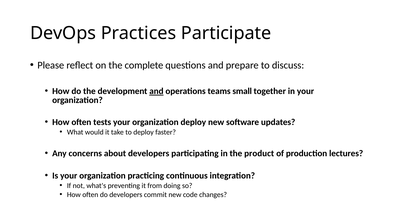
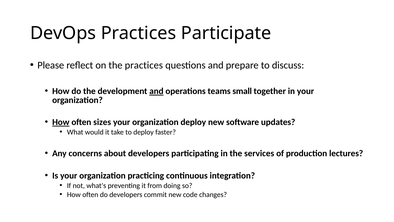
the complete: complete -> practices
How at (61, 122) underline: none -> present
tests: tests -> sizes
product: product -> services
